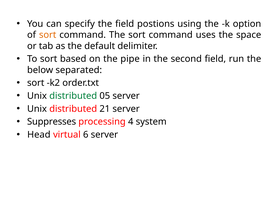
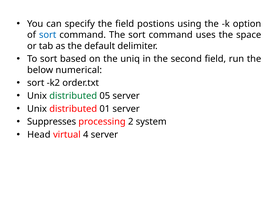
sort at (48, 35) colour: orange -> blue
pipe: pipe -> uniq
separated: separated -> numerical
21: 21 -> 01
4: 4 -> 2
6: 6 -> 4
